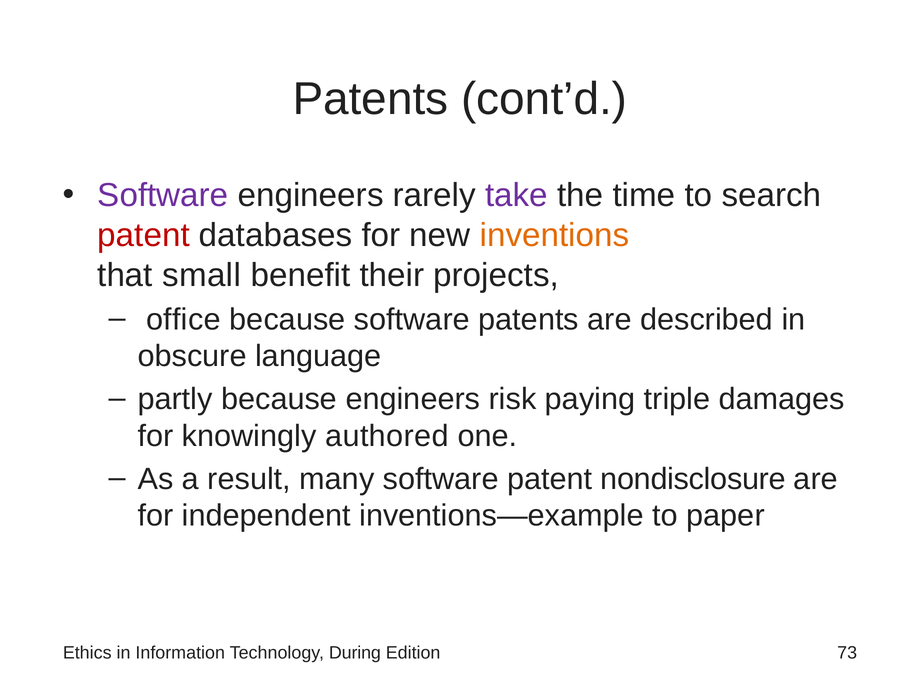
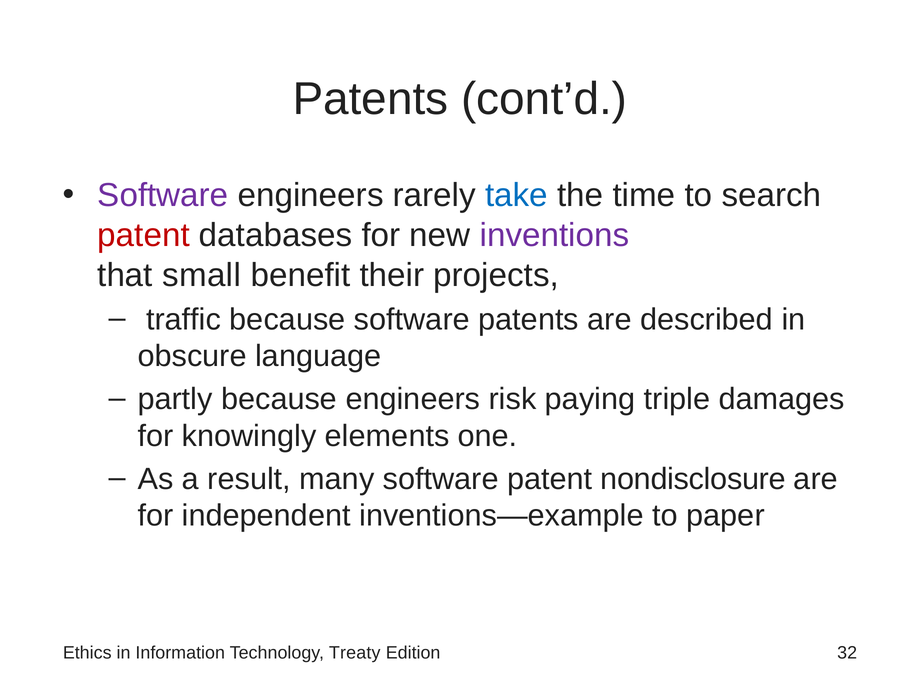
take colour: purple -> blue
inventions colour: orange -> purple
office: office -> traffic
authored: authored -> elements
During: During -> Treaty
73: 73 -> 32
